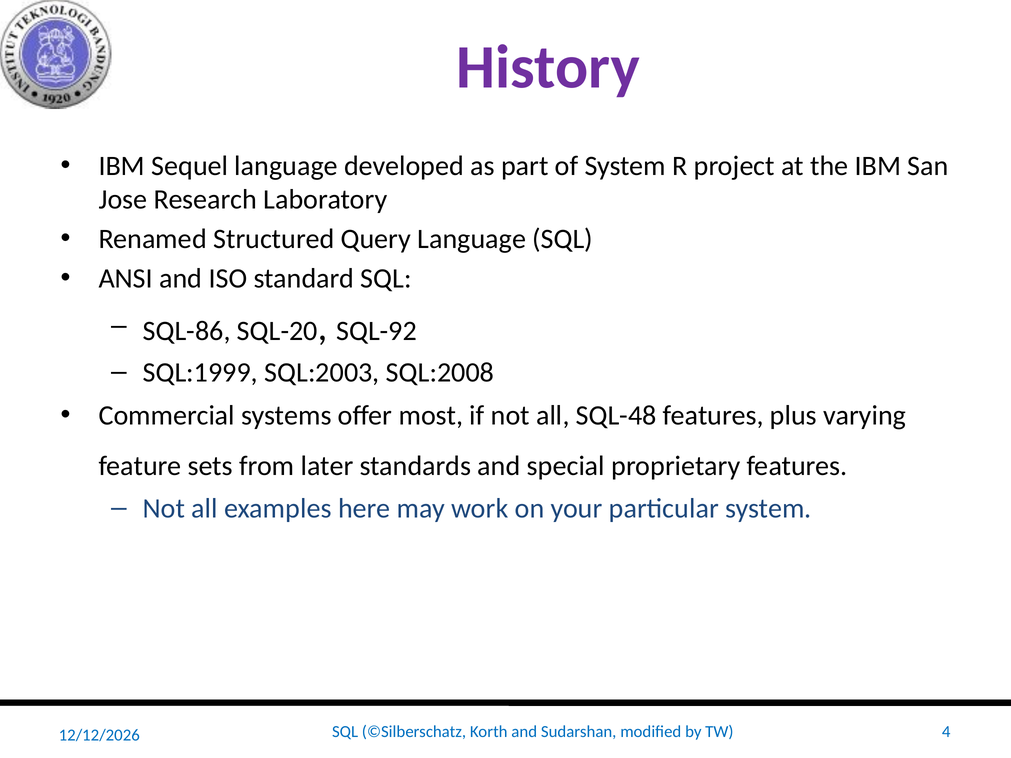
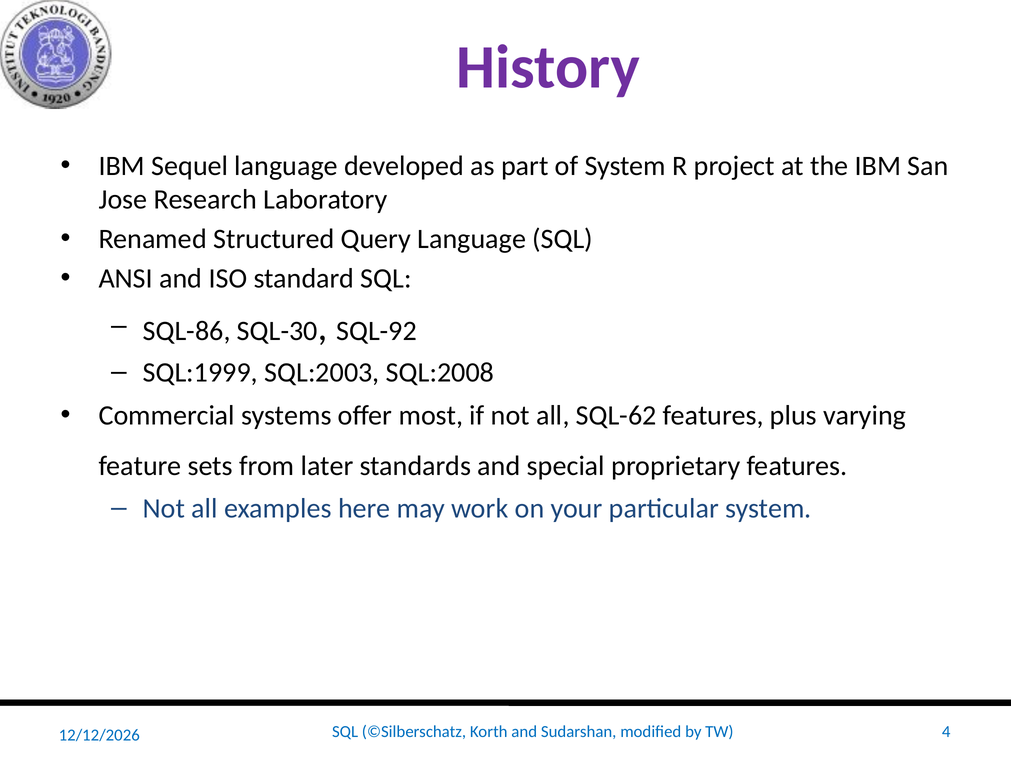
SQL-20: SQL-20 -> SQL-30
SQL-48: SQL-48 -> SQL-62
